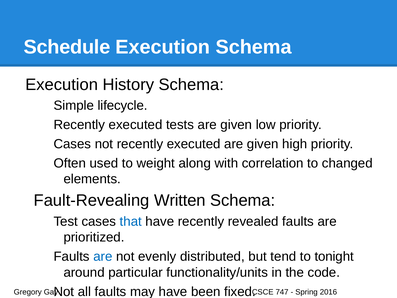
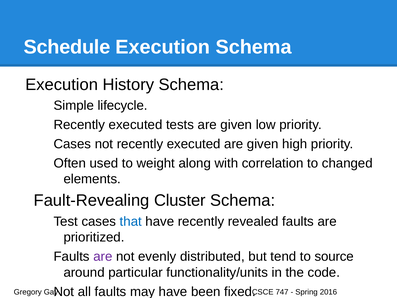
Written: Written -> Cluster
are at (103, 256) colour: blue -> purple
tonight: tonight -> source
